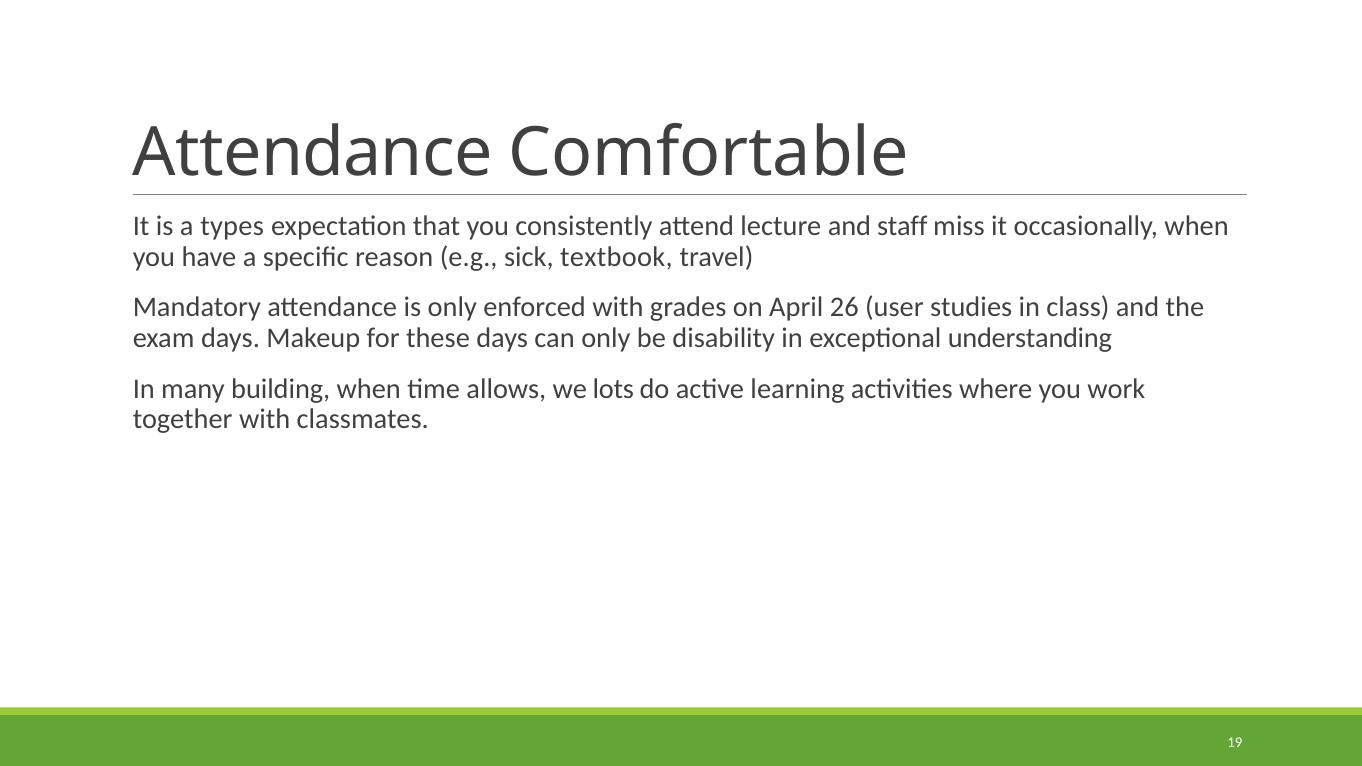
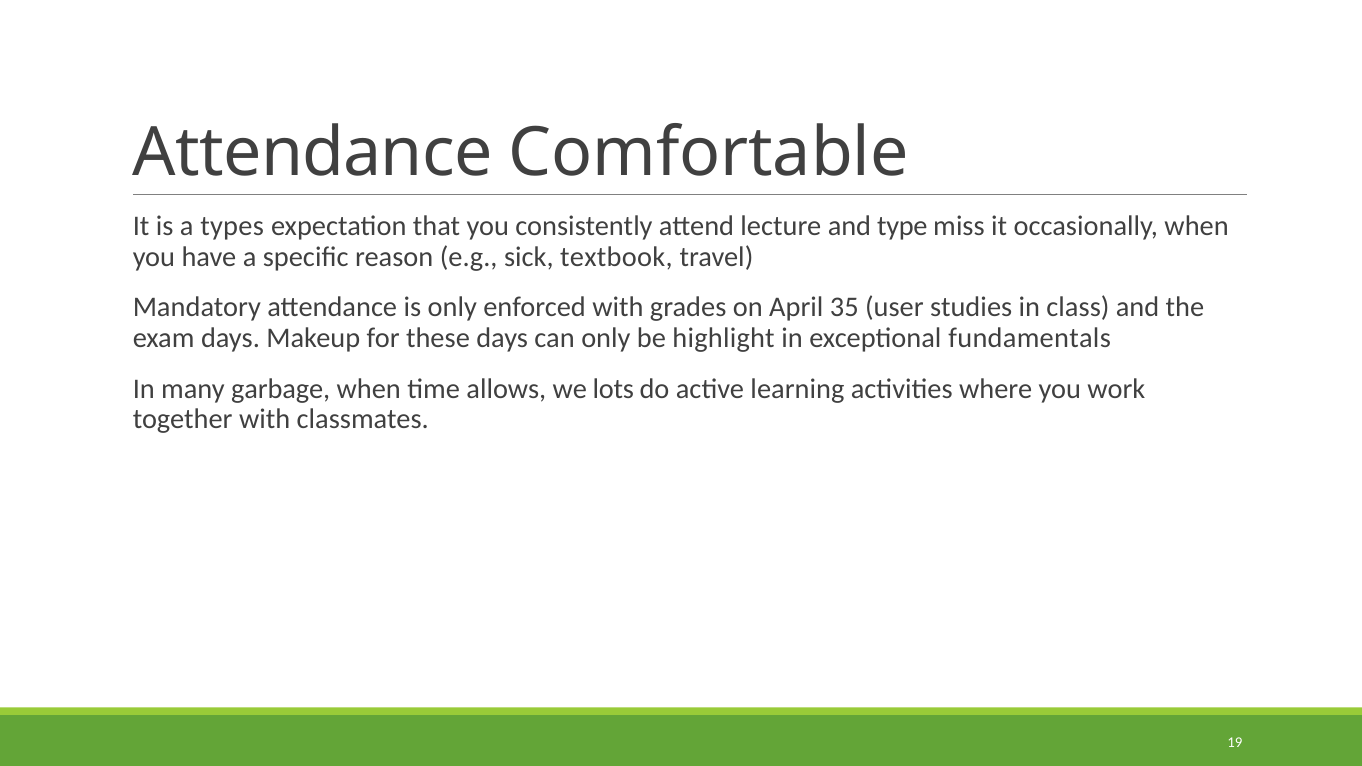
staff: staff -> type
26: 26 -> 35
disability: disability -> highlight
understanding: understanding -> fundamentals
building: building -> garbage
